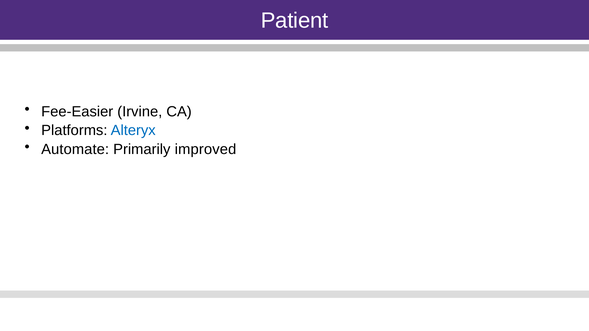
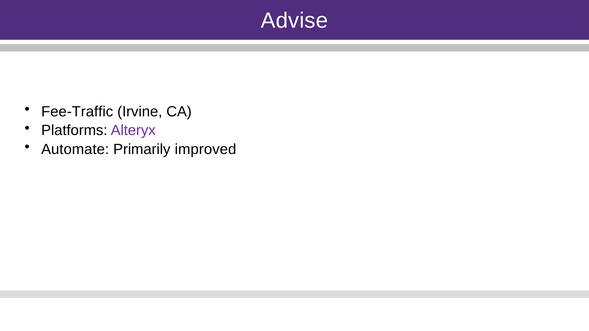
Patient: Patient -> Advise
Fee-Easier: Fee-Easier -> Fee-Traffic
Alteryx colour: blue -> purple
